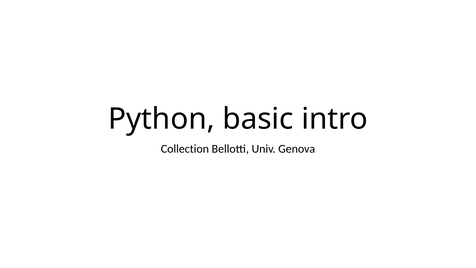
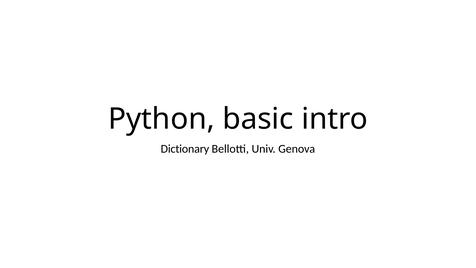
Collection: Collection -> Dictionary
